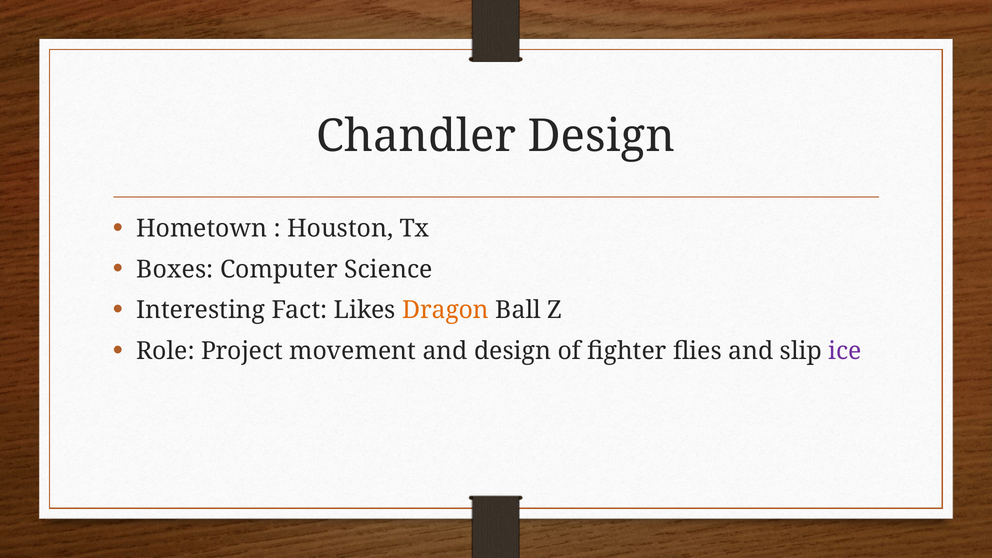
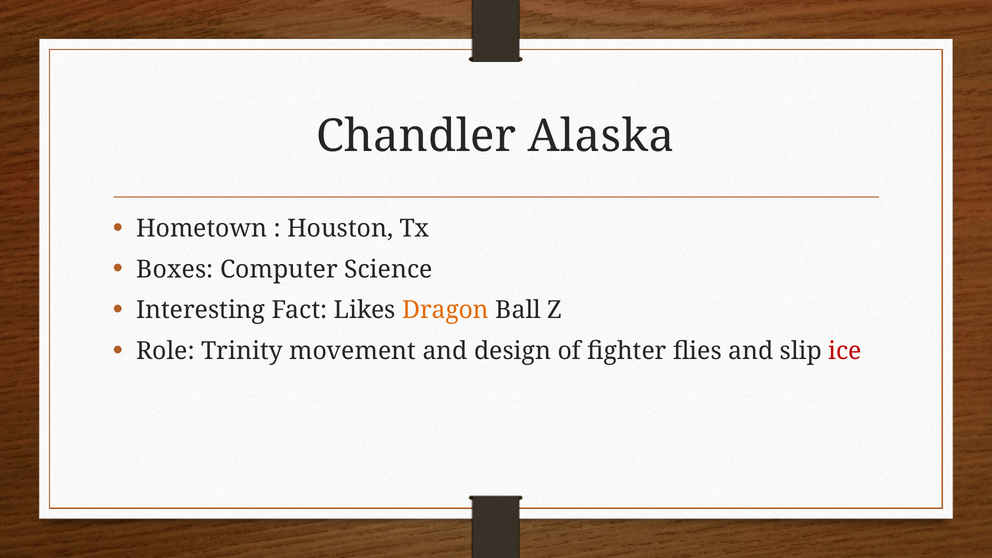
Chandler Design: Design -> Alaska
Project: Project -> Trinity
ice colour: purple -> red
